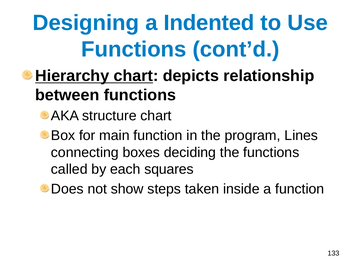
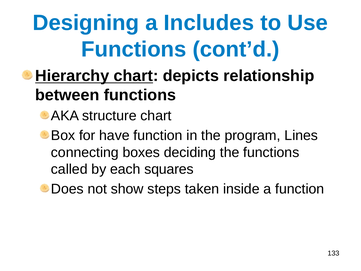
Indented: Indented -> Includes
main: main -> have
